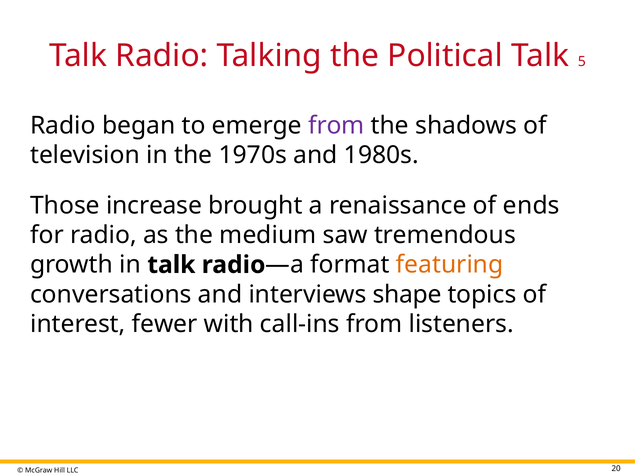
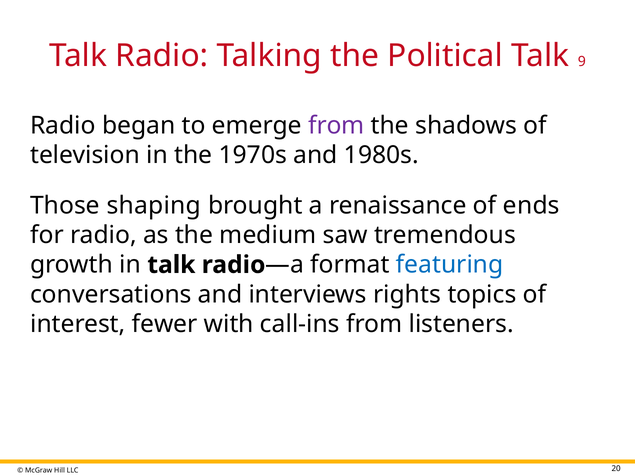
5: 5 -> 9
increase: increase -> shaping
featuring colour: orange -> blue
shape: shape -> rights
